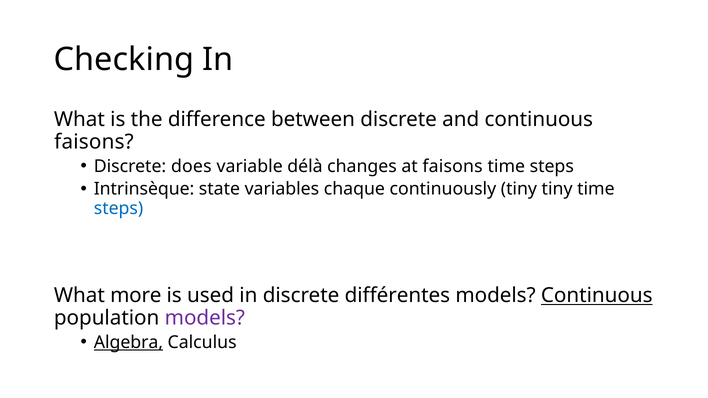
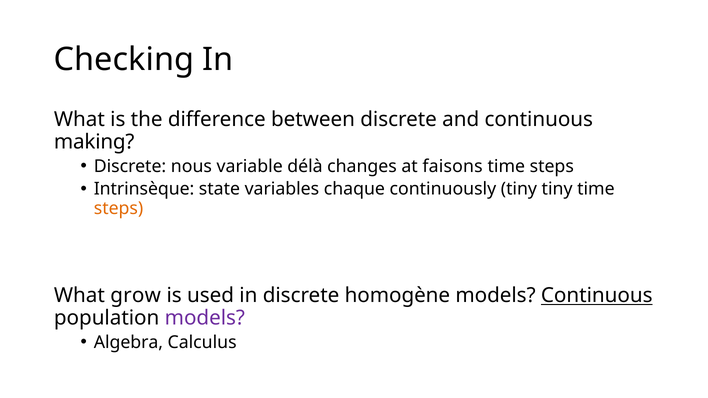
faisons at (94, 142): faisons -> making
does: does -> nous
steps at (119, 208) colour: blue -> orange
more: more -> grow
différentes: différentes -> homogène
Algebra underline: present -> none
